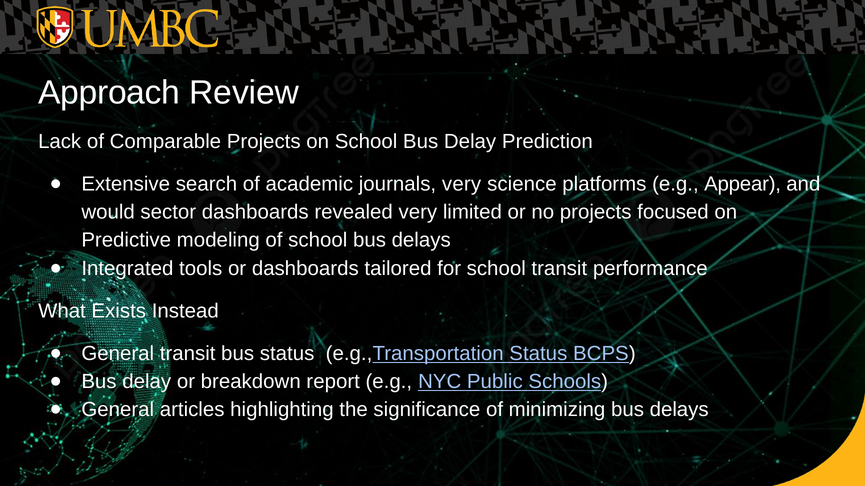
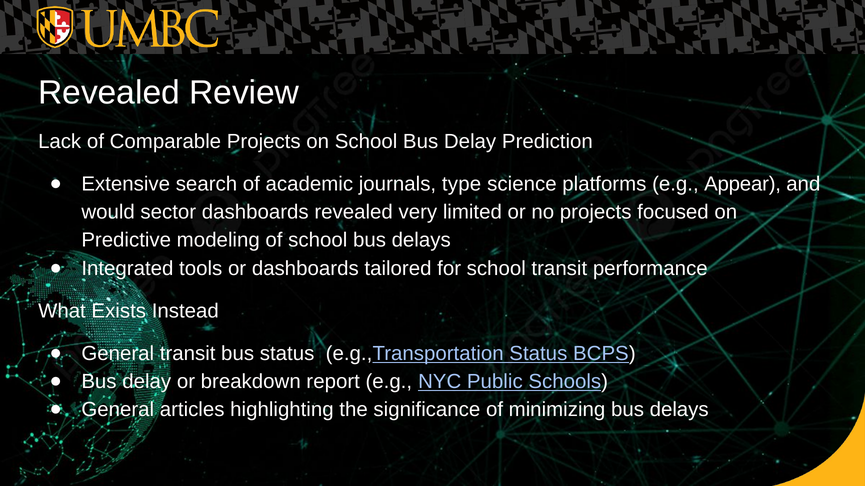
Approach at (109, 93): Approach -> Revealed
journals very: very -> type
